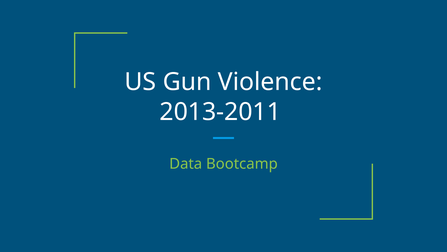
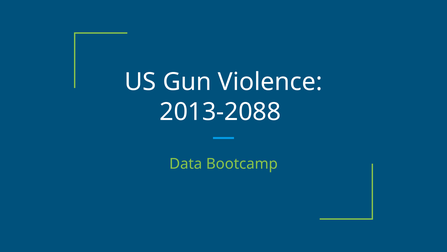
2013-2011: 2013-2011 -> 2013-2088
